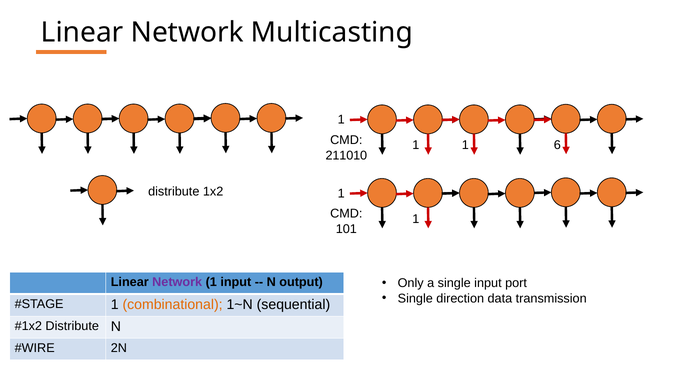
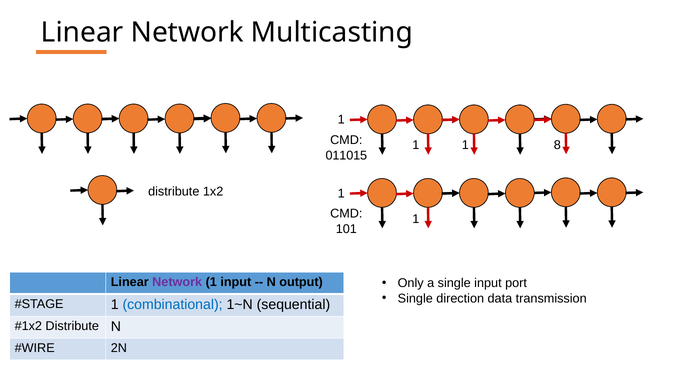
6: 6 -> 8
211010: 211010 -> 011015
combinational colour: orange -> blue
